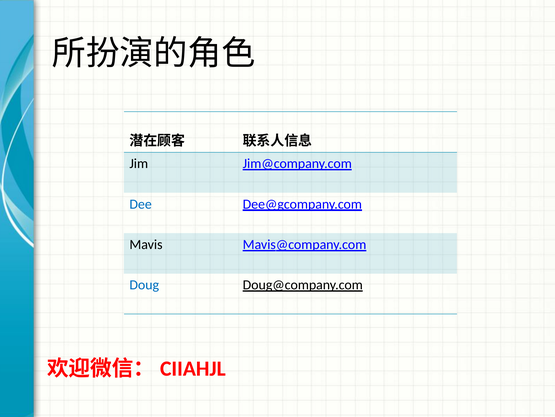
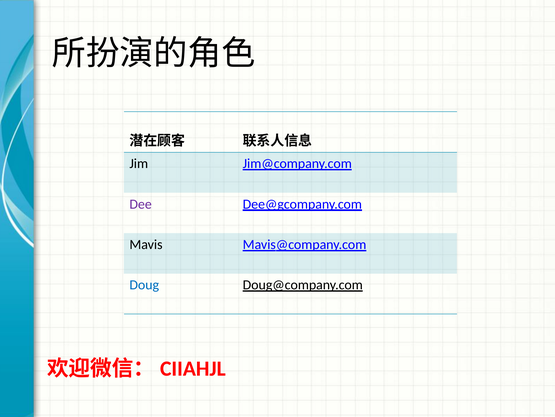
Dee colour: blue -> purple
